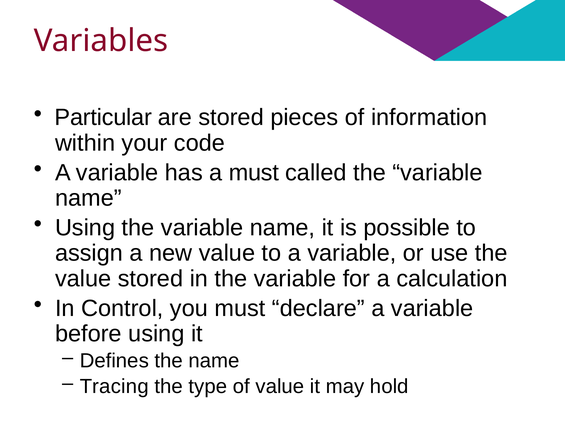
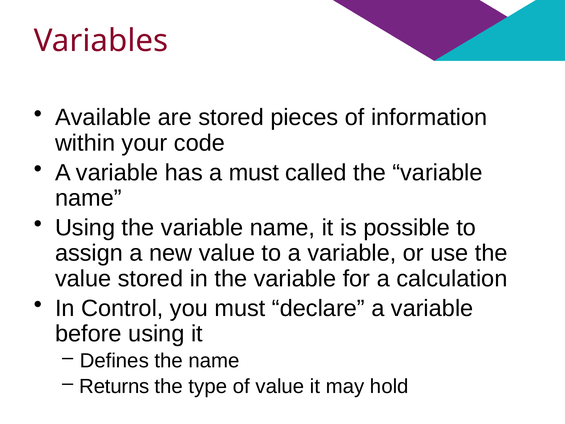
Particular: Particular -> Available
Tracing: Tracing -> Returns
